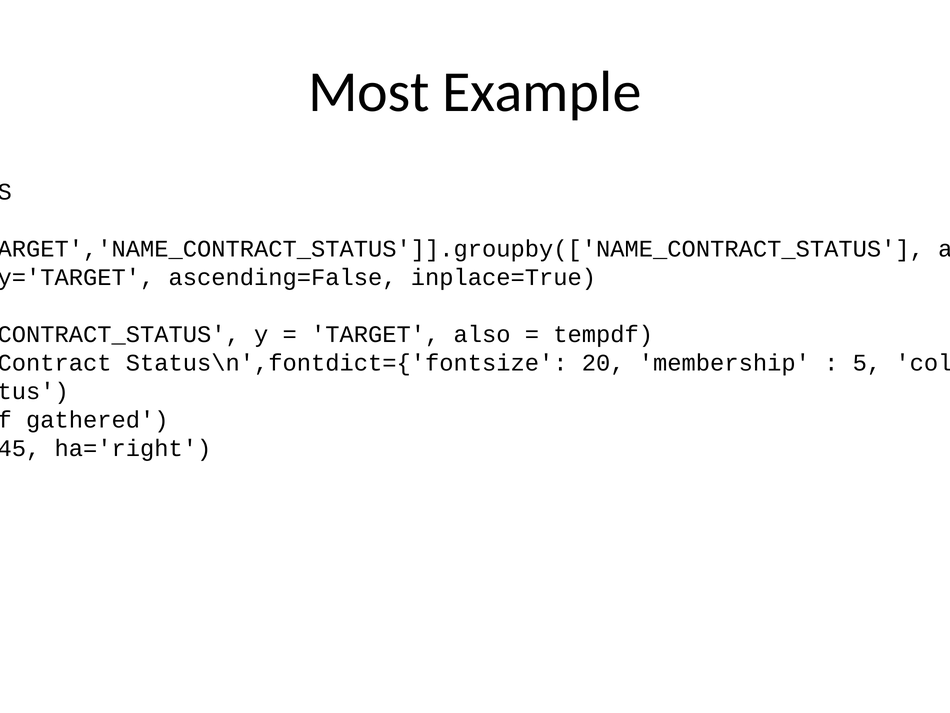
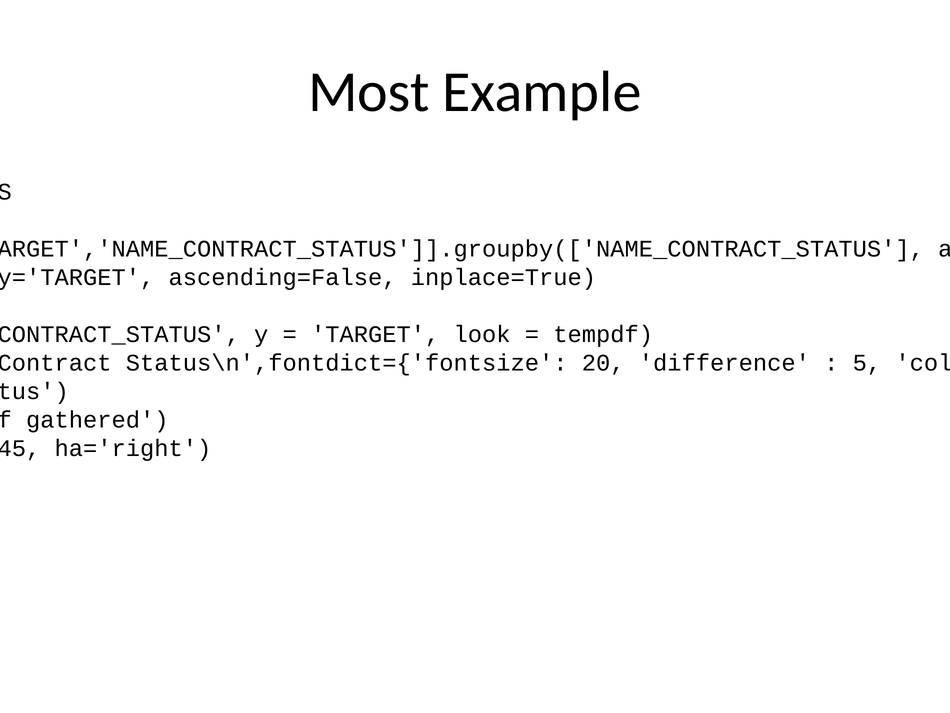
also: also -> look
membership: membership -> difference
